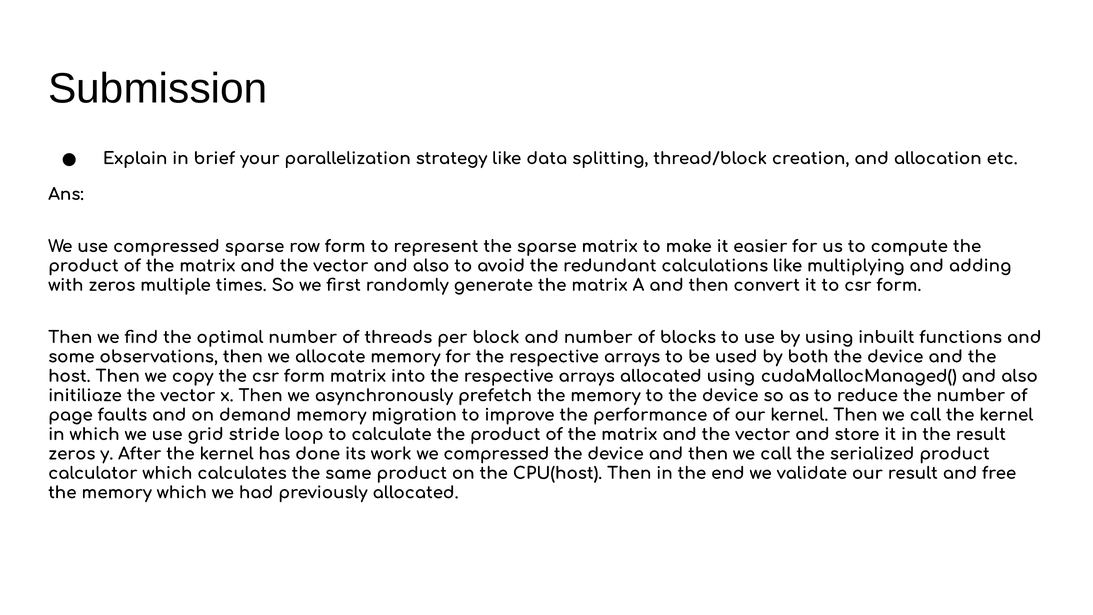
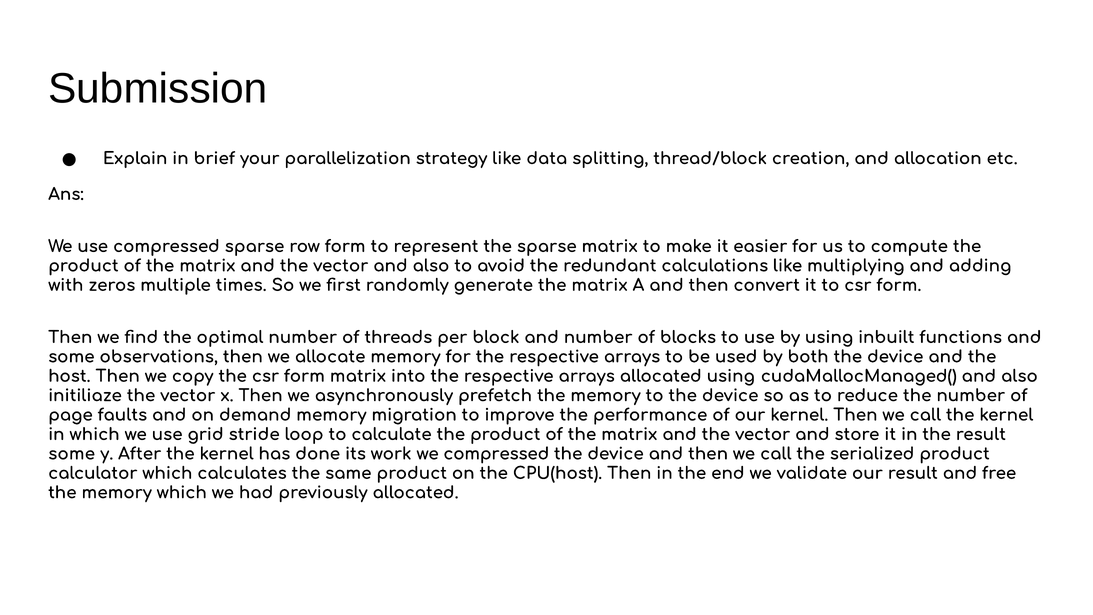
zeros at (72, 454): zeros -> some
